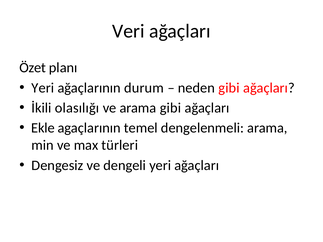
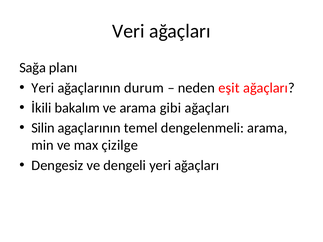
Özet: Özet -> Sağa
neden gibi: gibi -> eşit
olasılığı: olasılığı -> bakalım
Ekle: Ekle -> Silin
türleri: türleri -> çizilge
